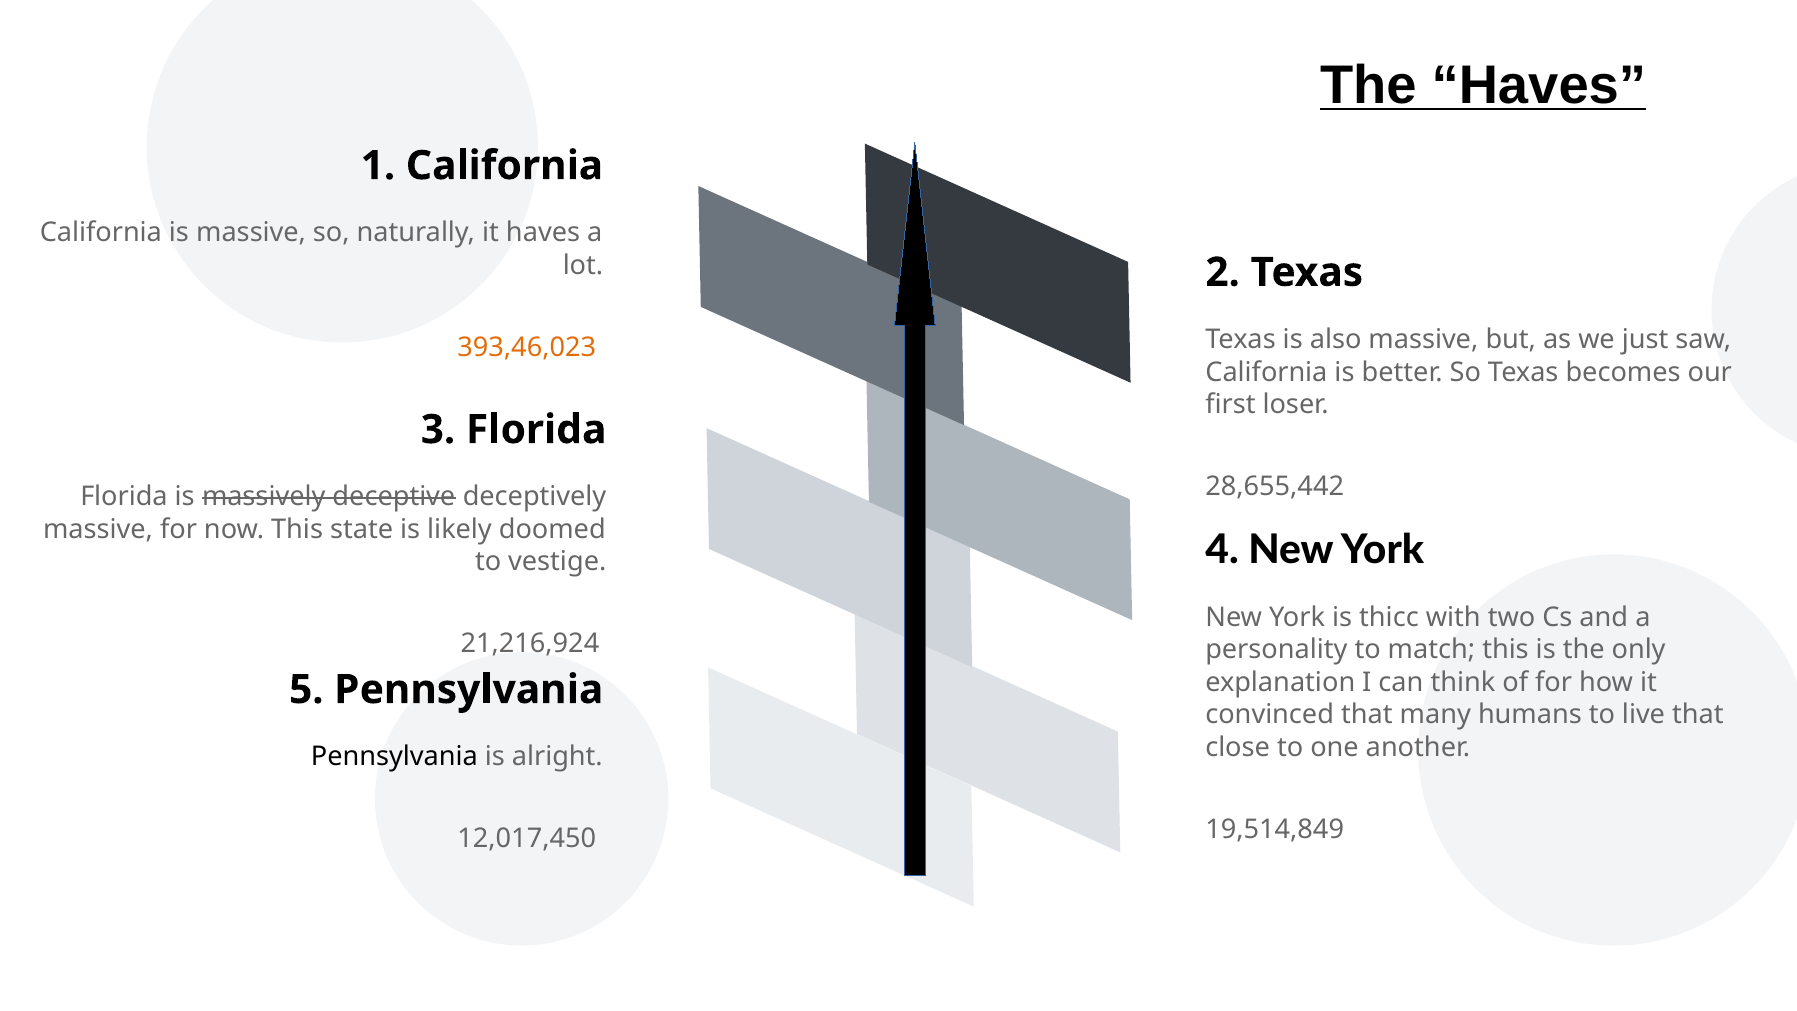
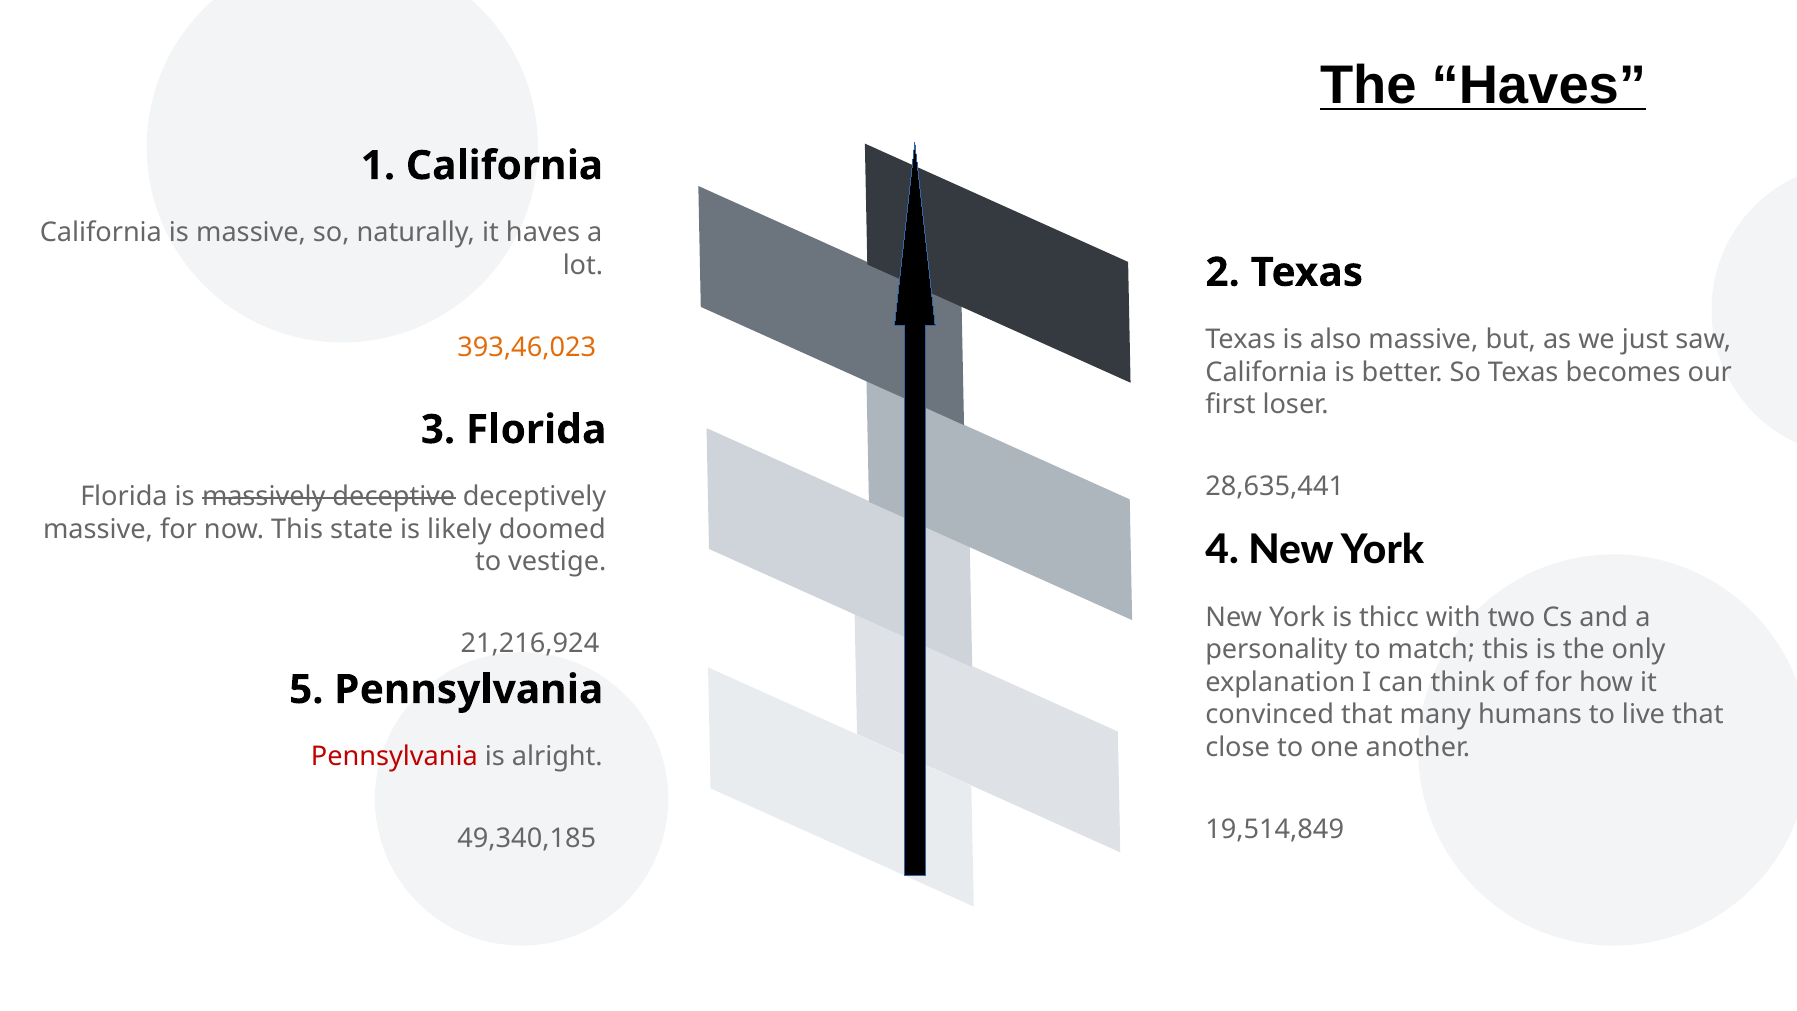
28,655,442: 28,655,442 -> 28,635,441
Pennsylvania at (394, 757) colour: black -> red
12,017,450: 12,017,450 -> 49,340,185
